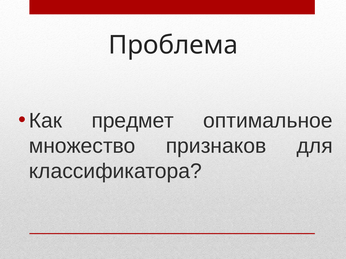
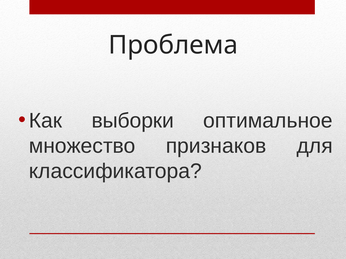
предмет: предмет -> выборки
